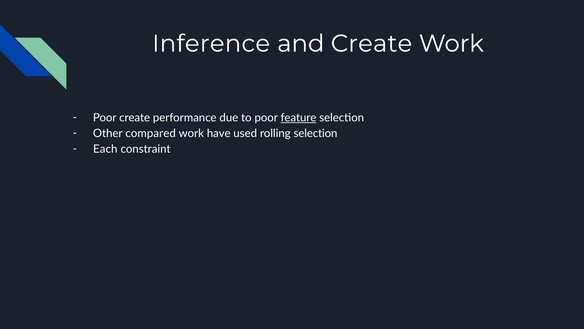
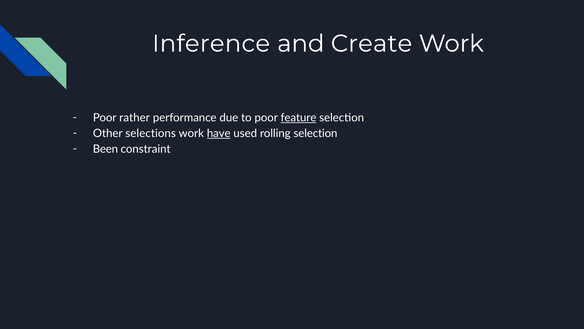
Poor create: create -> rather
compared: compared -> selections
have underline: none -> present
Each: Each -> Been
